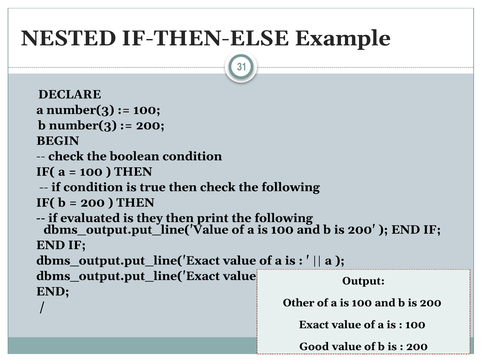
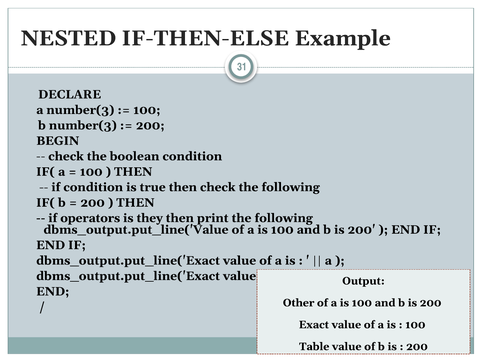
evaluated: evaluated -> operators
Good: Good -> Table
